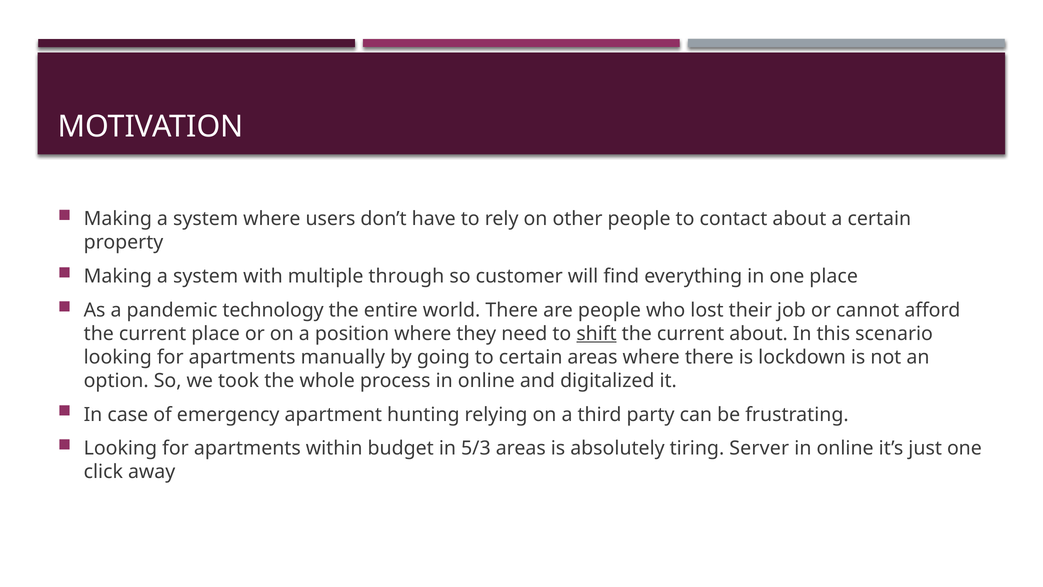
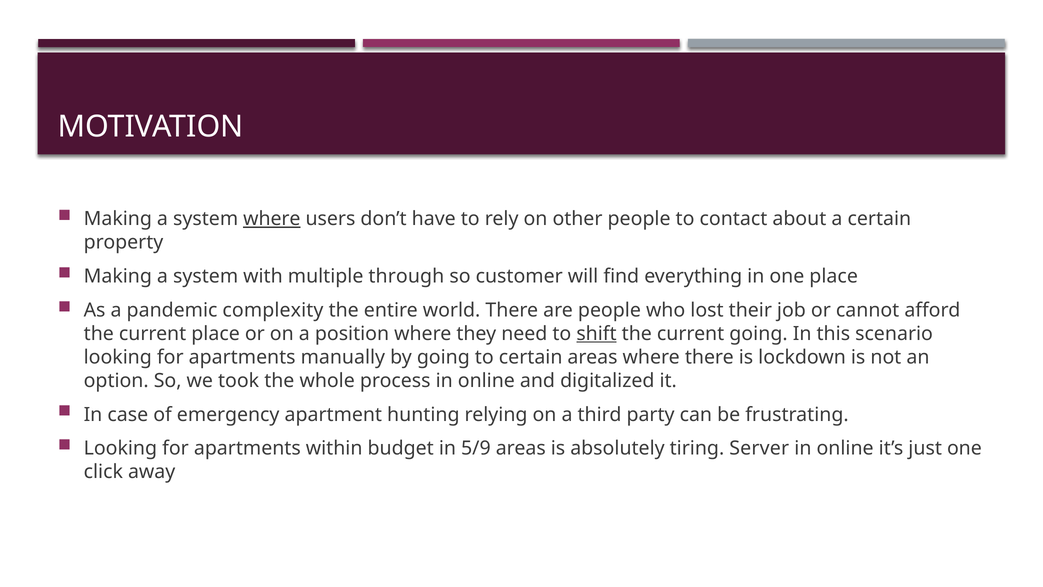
where at (272, 219) underline: none -> present
technology: technology -> complexity
current about: about -> going
5/3: 5/3 -> 5/9
